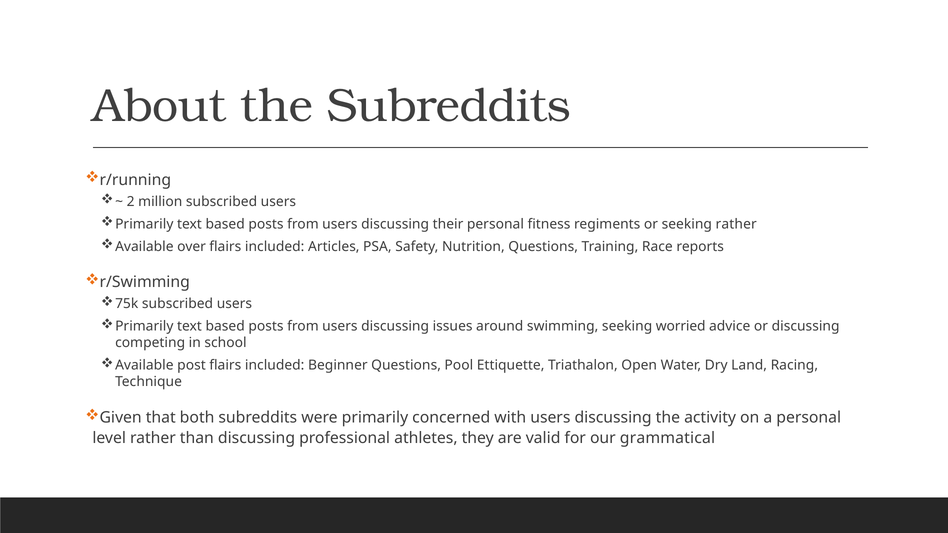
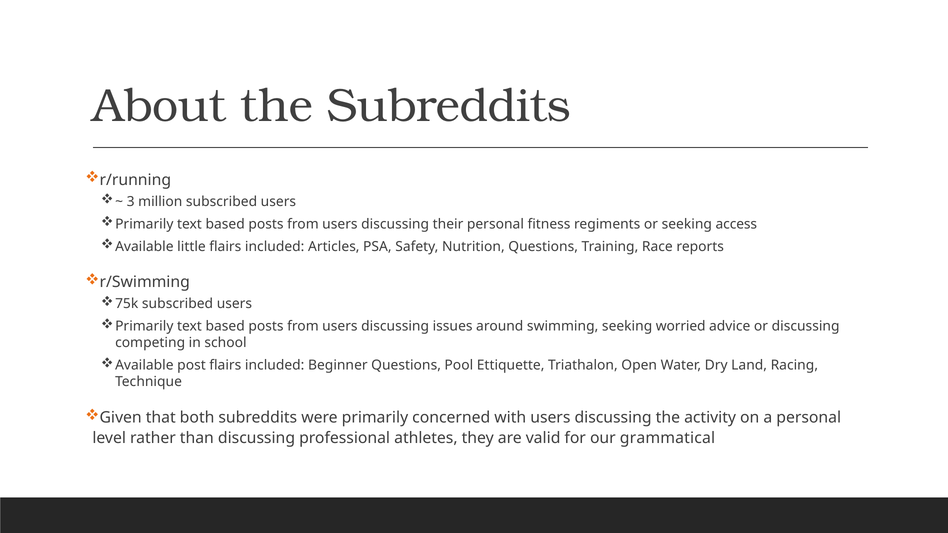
2: 2 -> 3
seeking rather: rather -> access
over: over -> little
